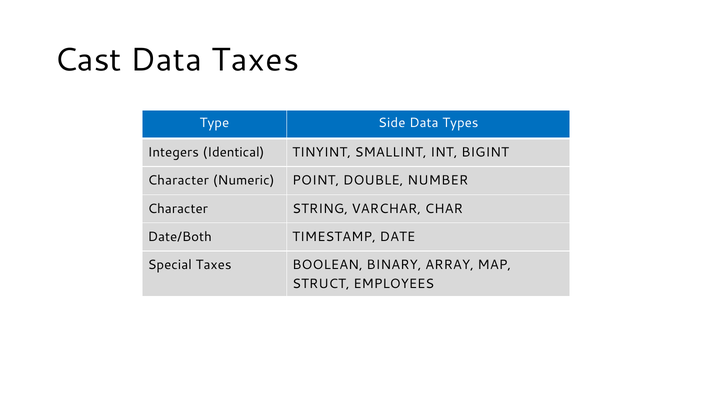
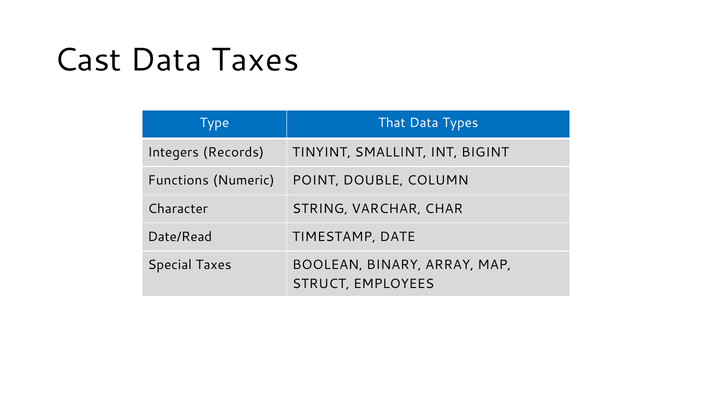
Side: Side -> That
Identical: Identical -> Records
Character at (178, 180): Character -> Functions
NUMBER: NUMBER -> COLUMN
Date/Both: Date/Both -> Date/Read
